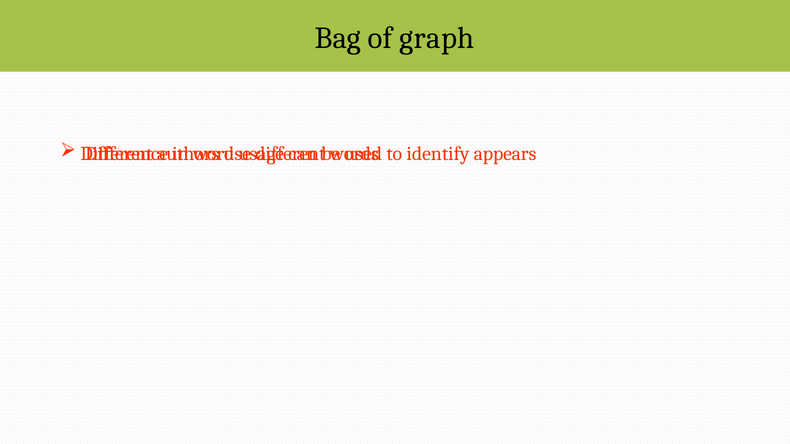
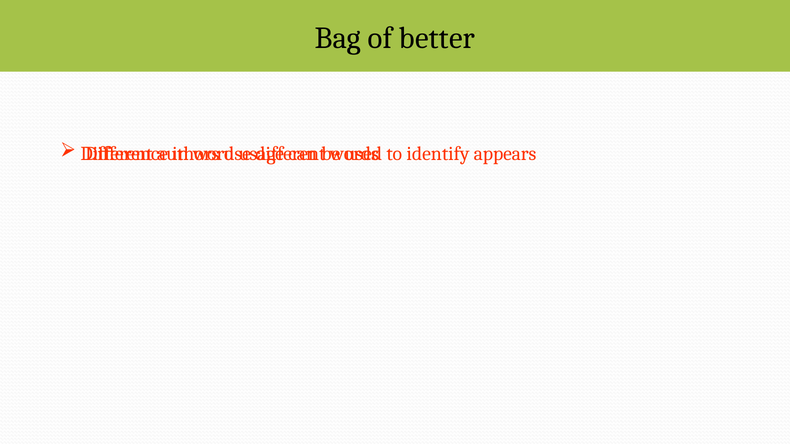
graph: graph -> better
